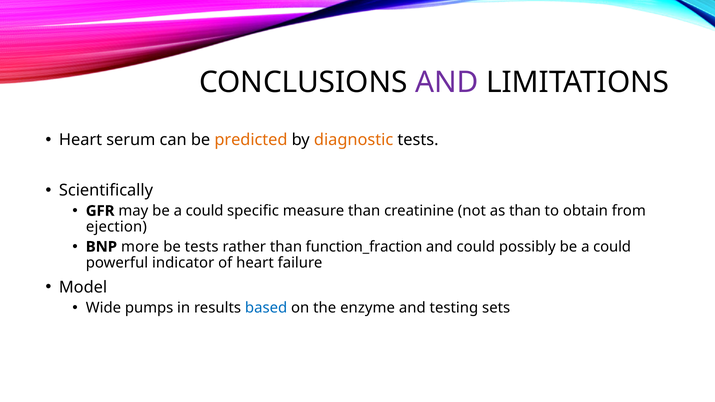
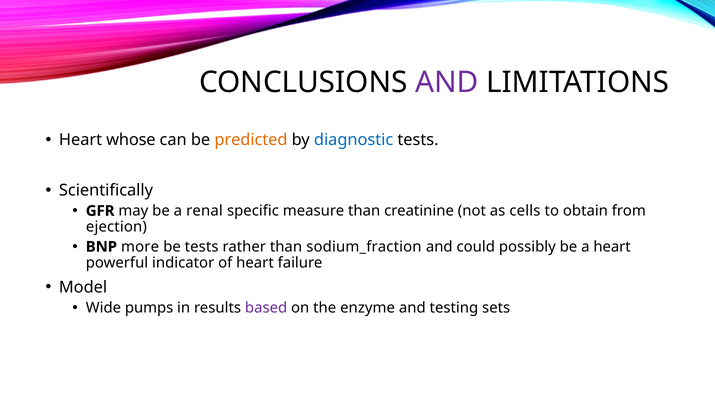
serum: serum -> whose
diagnostic colour: orange -> blue
may be a could: could -> renal
as than: than -> cells
function_fraction: function_fraction -> sodium_fraction
possibly be a could: could -> heart
based colour: blue -> purple
